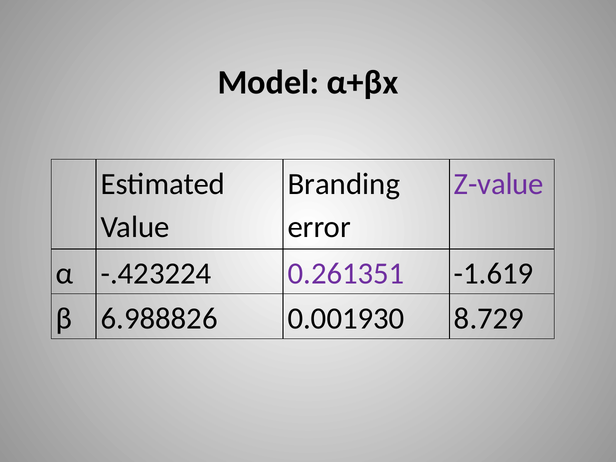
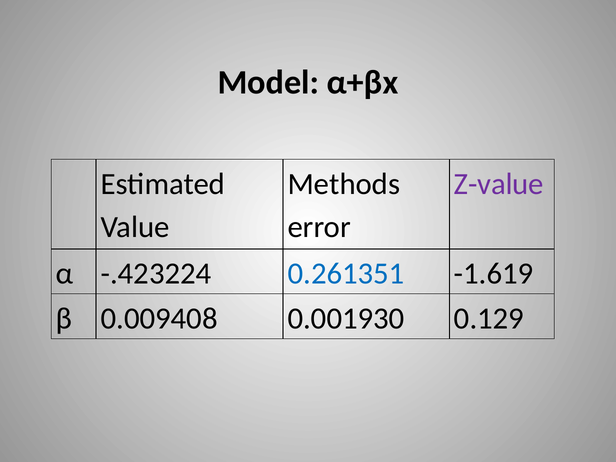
Branding: Branding -> Methods
0.261351 colour: purple -> blue
6.988826: 6.988826 -> 0.009408
8.729: 8.729 -> 0.129
